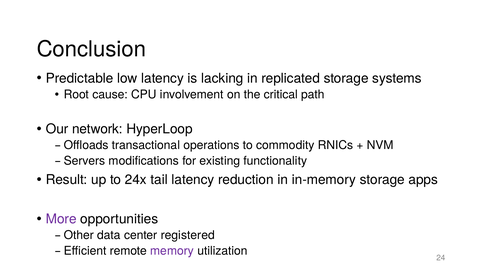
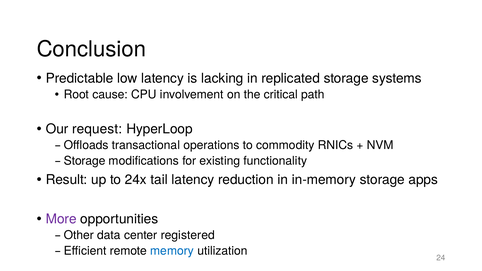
network: network -> request
Servers at (85, 161): Servers -> Storage
memory colour: purple -> blue
